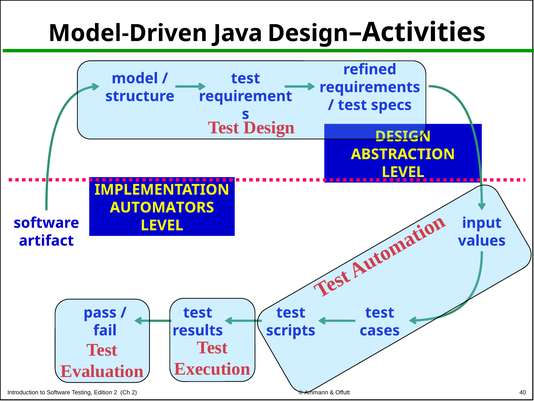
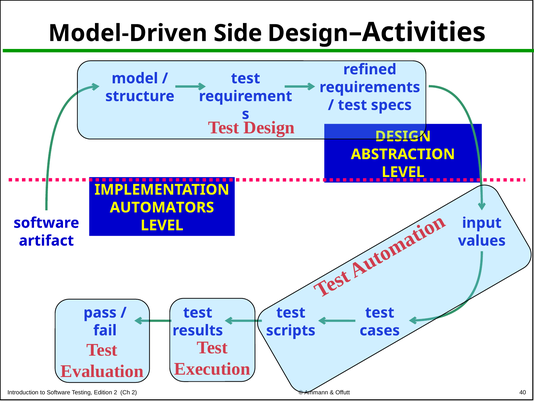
Java: Java -> Side
